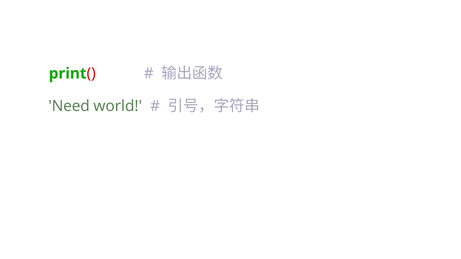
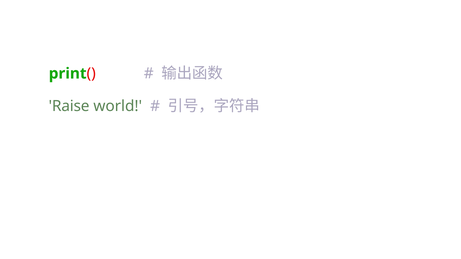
Need: Need -> Raise
